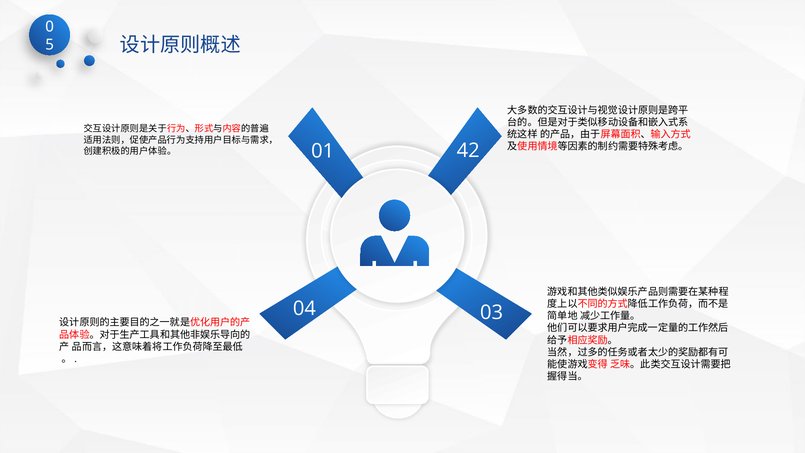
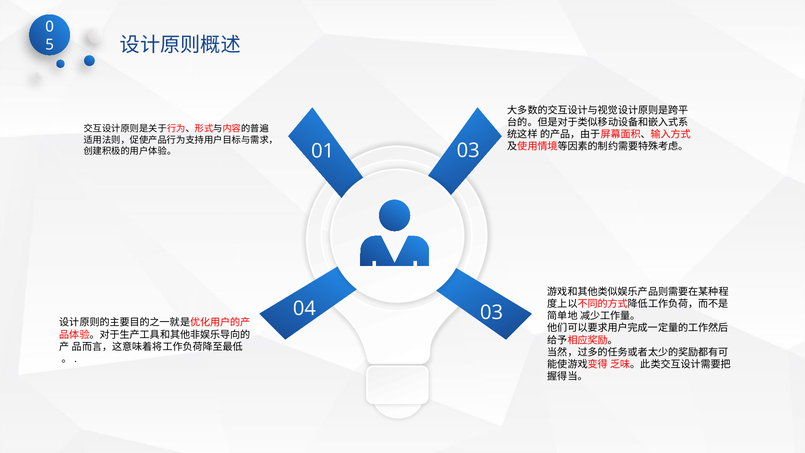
01 42: 42 -> 03
